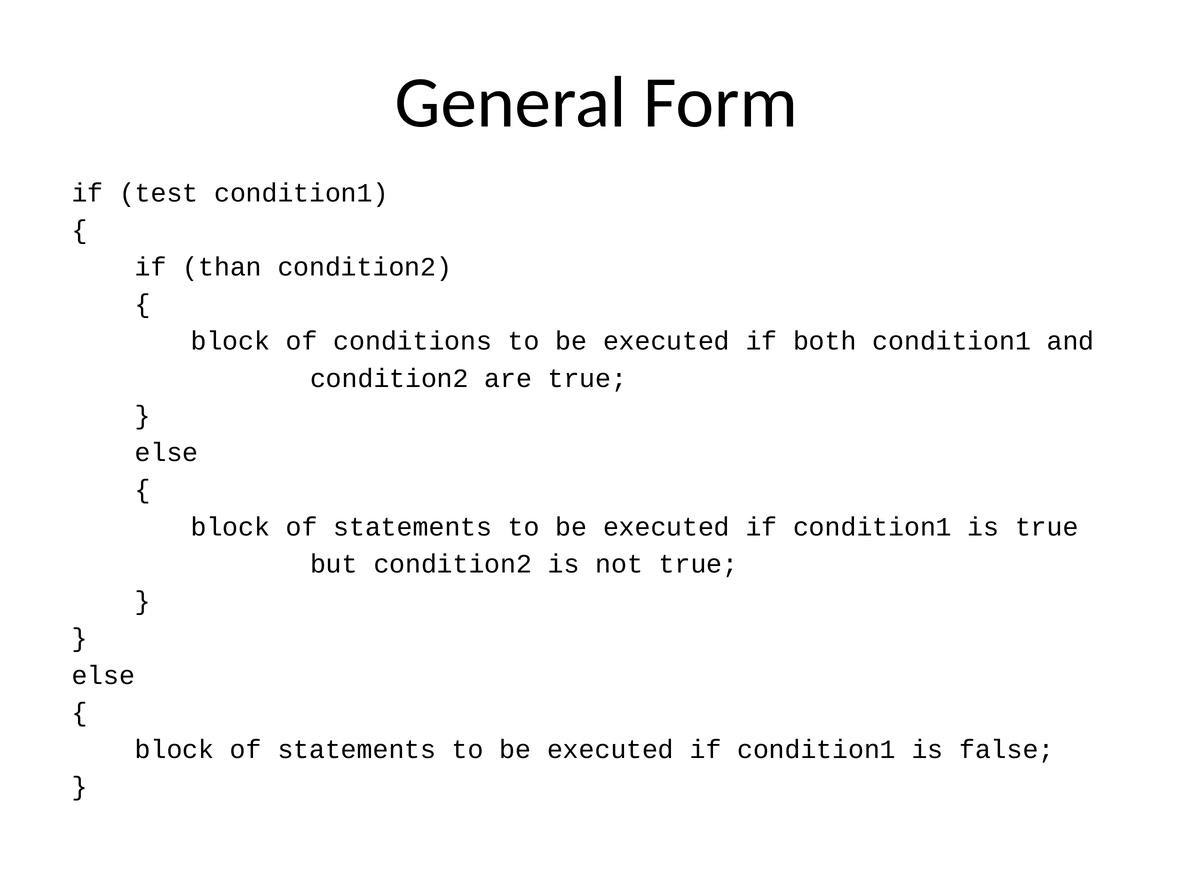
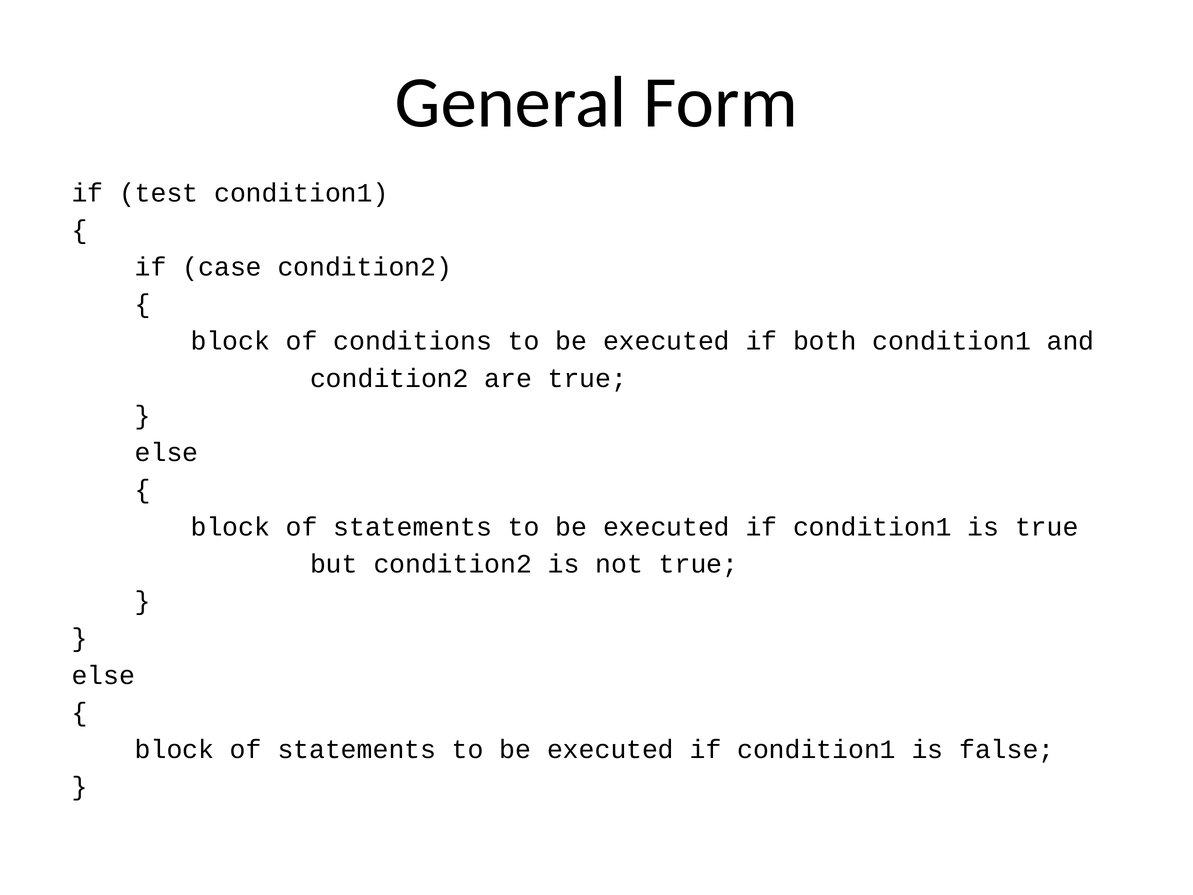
than: than -> case
